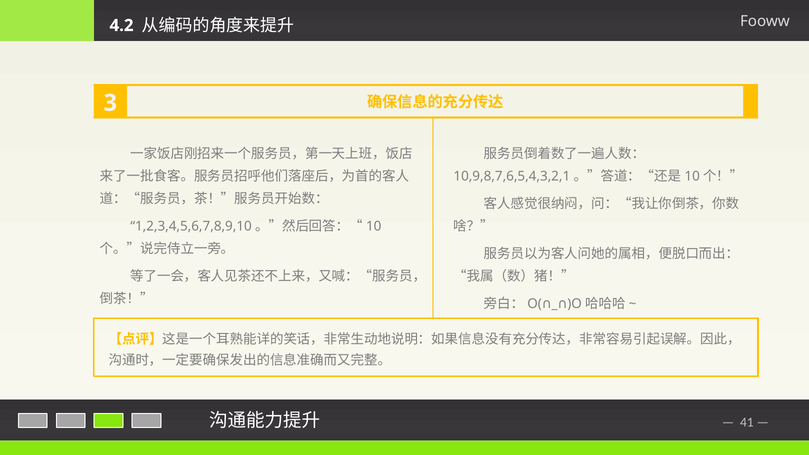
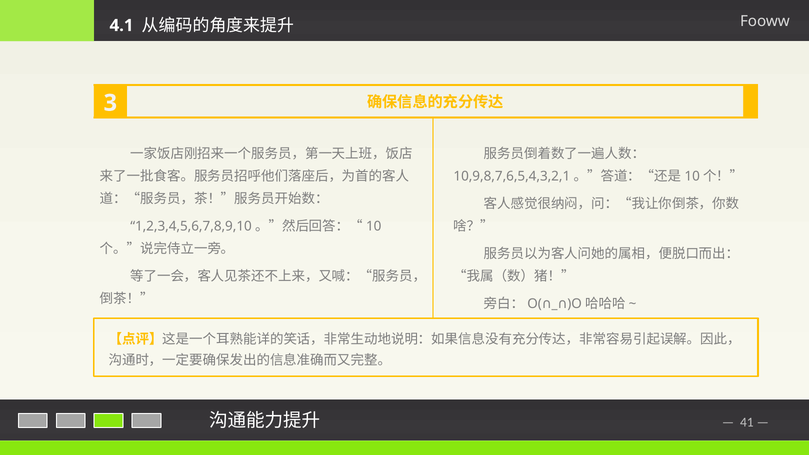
4.2: 4.2 -> 4.1
